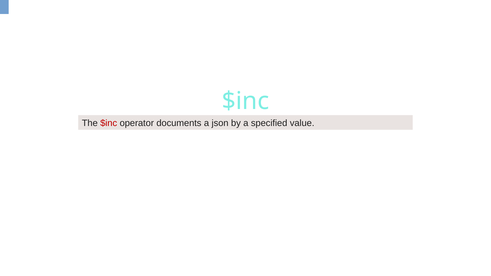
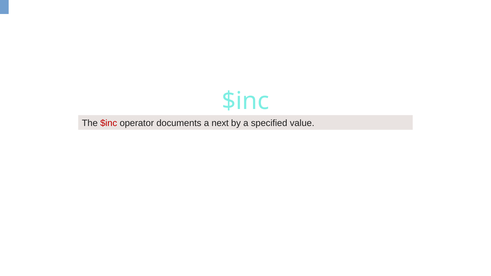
json: json -> next
